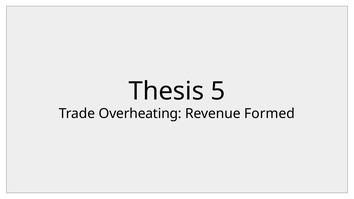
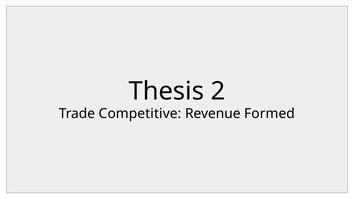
5: 5 -> 2
Overheating: Overheating -> Competitive
